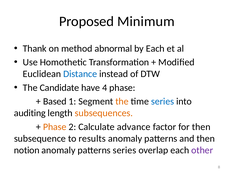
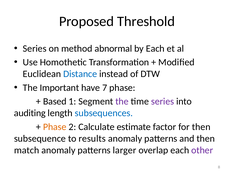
Minimum: Minimum -> Threshold
Thank at (35, 49): Thank -> Series
Candidate: Candidate -> Important
4: 4 -> 7
the at (122, 102) colour: orange -> purple
series at (163, 102) colour: blue -> purple
subsequences colour: orange -> blue
advance: advance -> estimate
notion: notion -> match
patterns series: series -> larger
